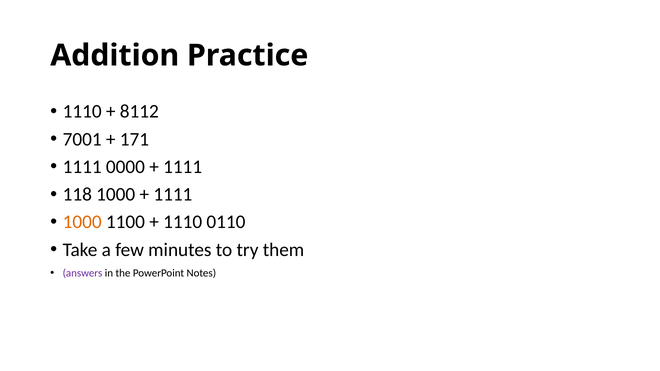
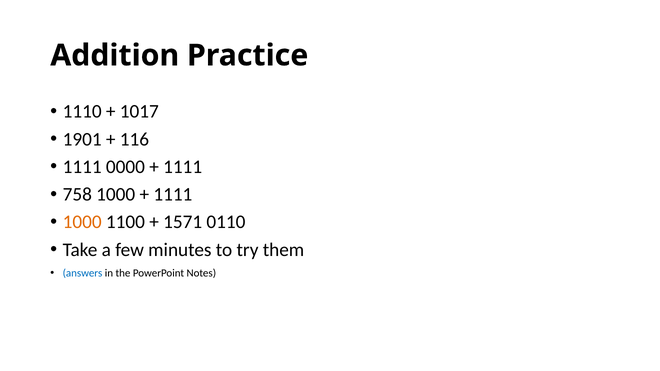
8112: 8112 -> 1017
7001: 7001 -> 1901
171: 171 -> 116
118: 118 -> 758
1110 at (183, 222): 1110 -> 1571
answers colour: purple -> blue
